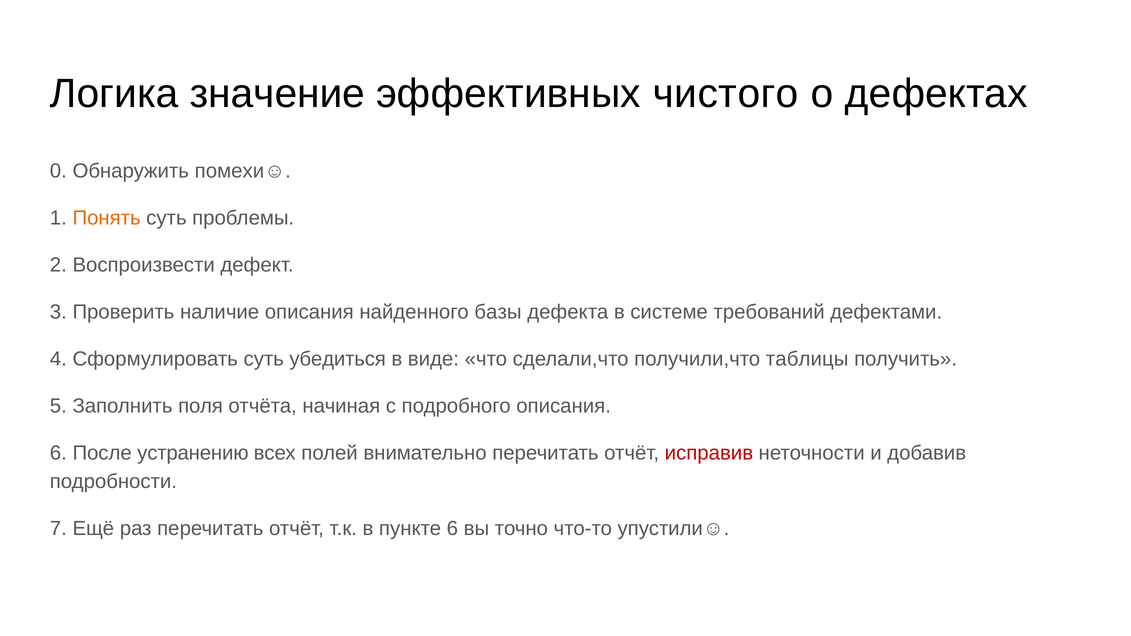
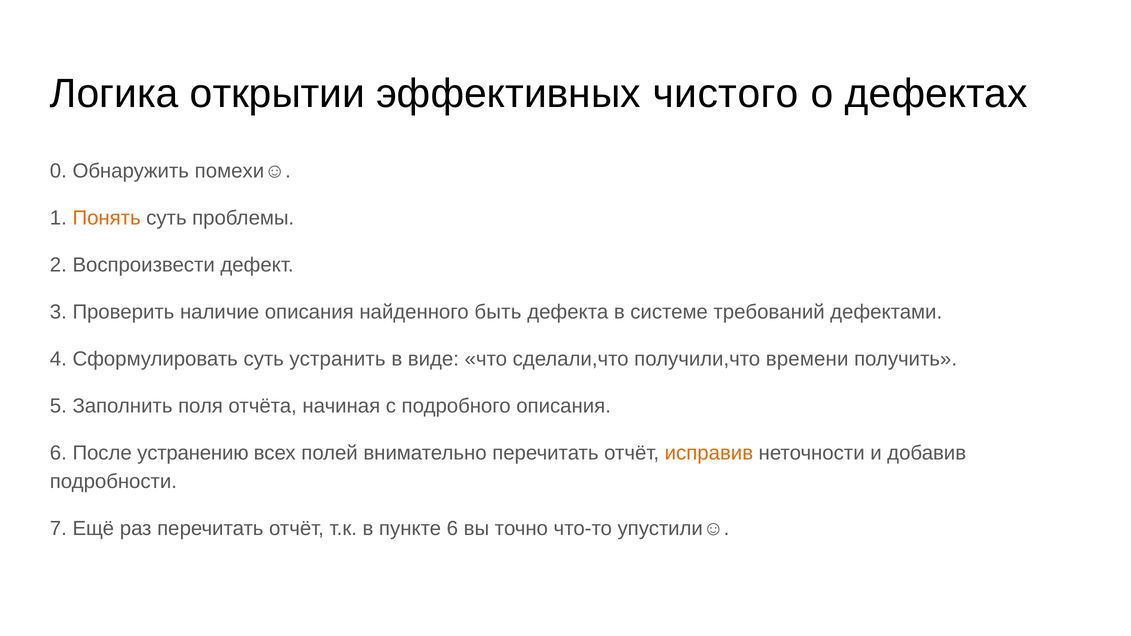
значение: значение -> открытии
базы: базы -> быть
убедиться: убедиться -> устранить
таблицы: таблицы -> времени
исправив colour: red -> orange
